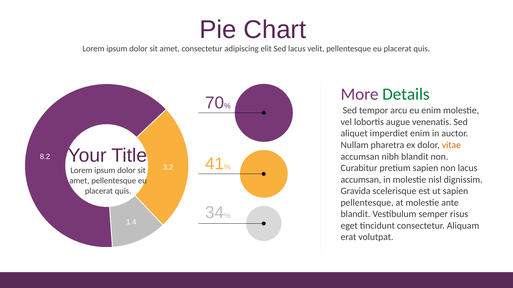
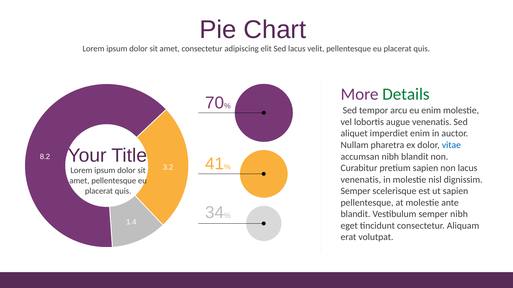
vitae colour: orange -> blue
accumsan at (361, 180): accumsan -> venenatis
Gravida at (356, 191): Gravida -> Semper
semper risus: risus -> nibh
